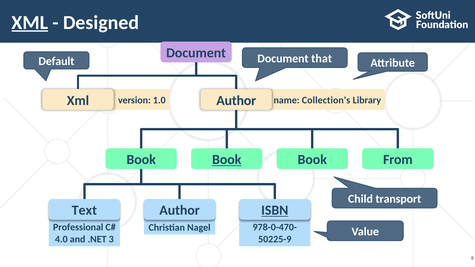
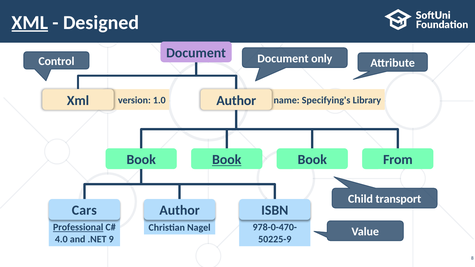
Default: Default -> Control
that: that -> only
Collection's: Collection's -> Specifying's
Text: Text -> Cars
ISBN underline: present -> none
Professional underline: none -> present
3: 3 -> 9
